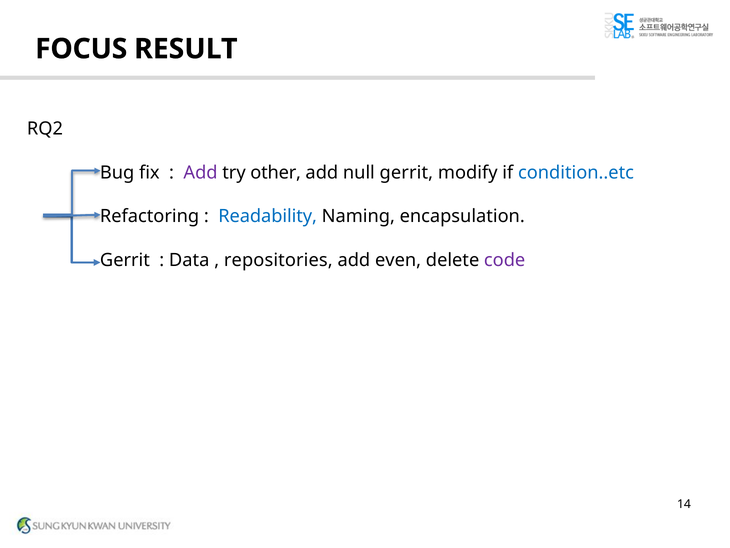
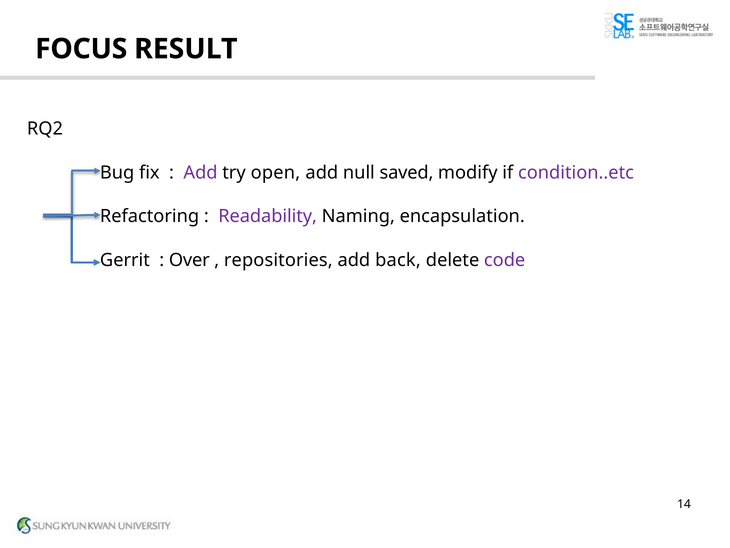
other: other -> open
null gerrit: gerrit -> saved
condition..etc colour: blue -> purple
Readability colour: blue -> purple
Data: Data -> Over
even: even -> back
